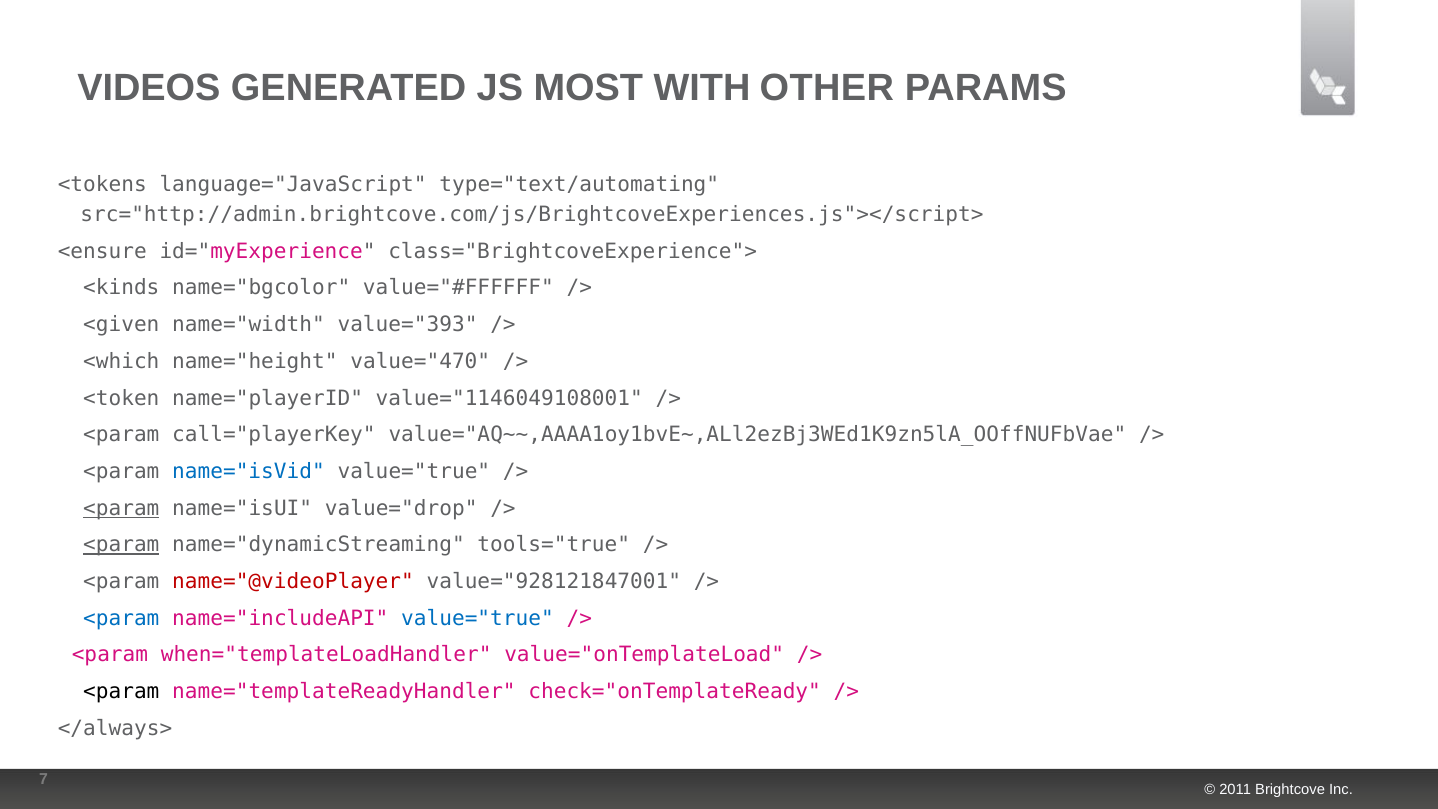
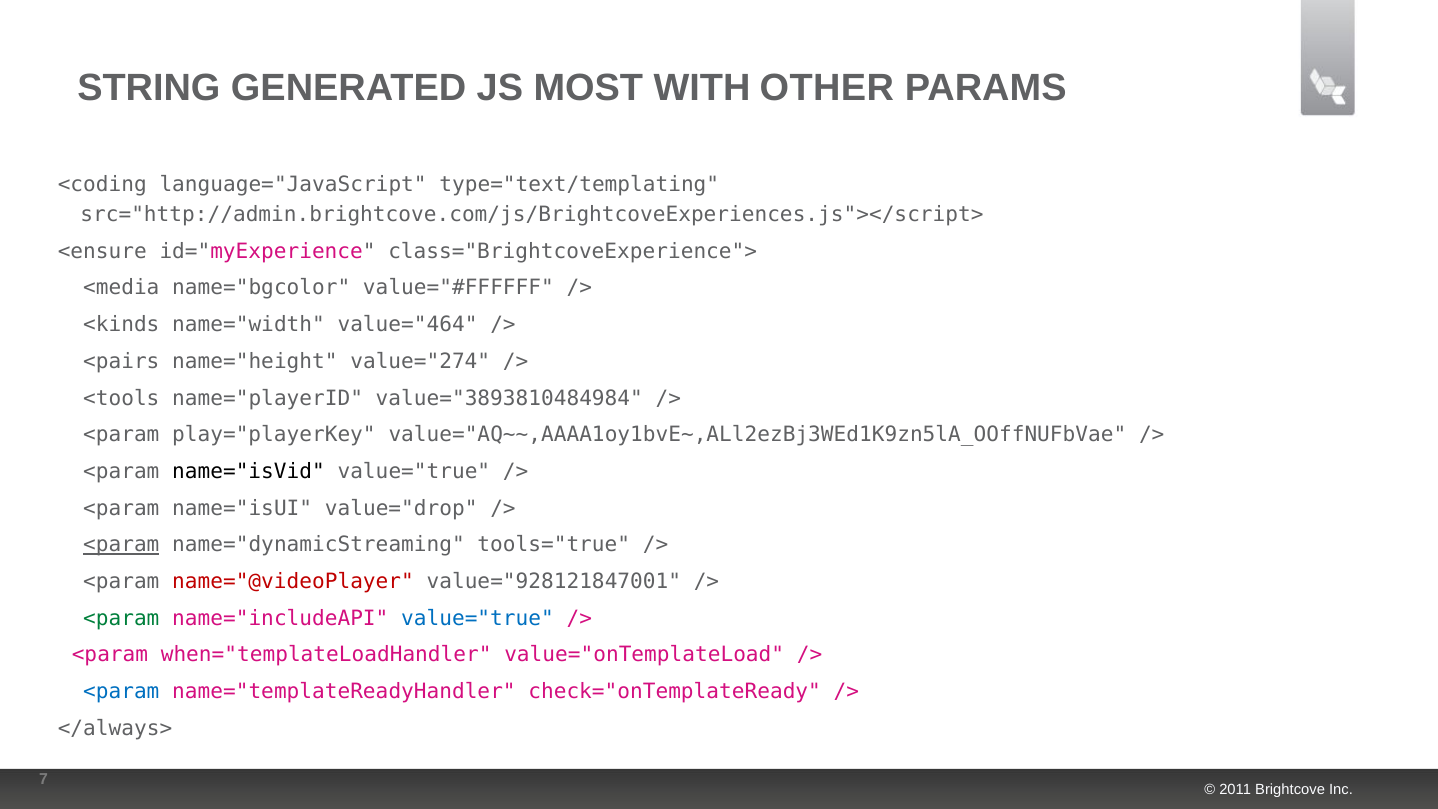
VIDEOS: VIDEOS -> STRING
<tokens: <tokens -> <coding
type="text/automating: type="text/automating -> type="text/templating
<kinds: <kinds -> <media
<given: <given -> <kinds
value="393: value="393 -> value="464
<which: <which -> <pairs
value="470: value="470 -> value="274
<token: <token -> <tools
value="1146049108001: value="1146049108001 -> value="3893810484984
call="playerKey: call="playerKey -> play="playerKey
name="isVid colour: blue -> black
<param at (121, 508) underline: present -> none
<param at (121, 618) colour: blue -> green
<param at (121, 692) colour: black -> blue
